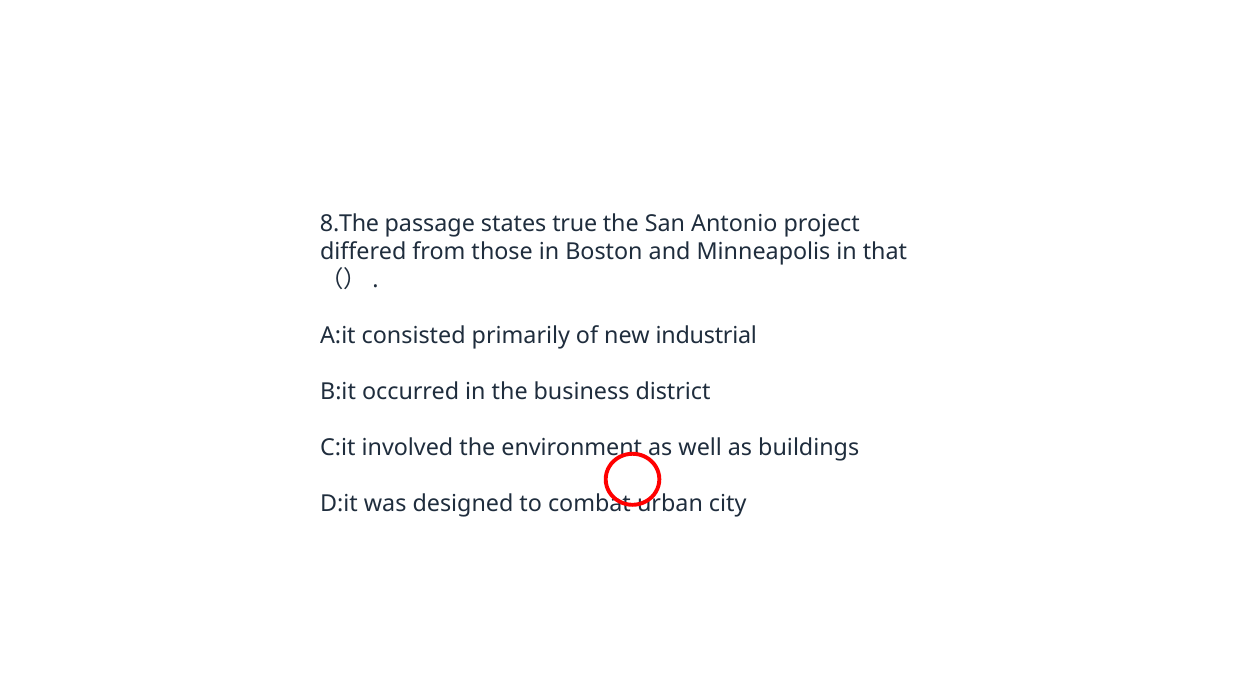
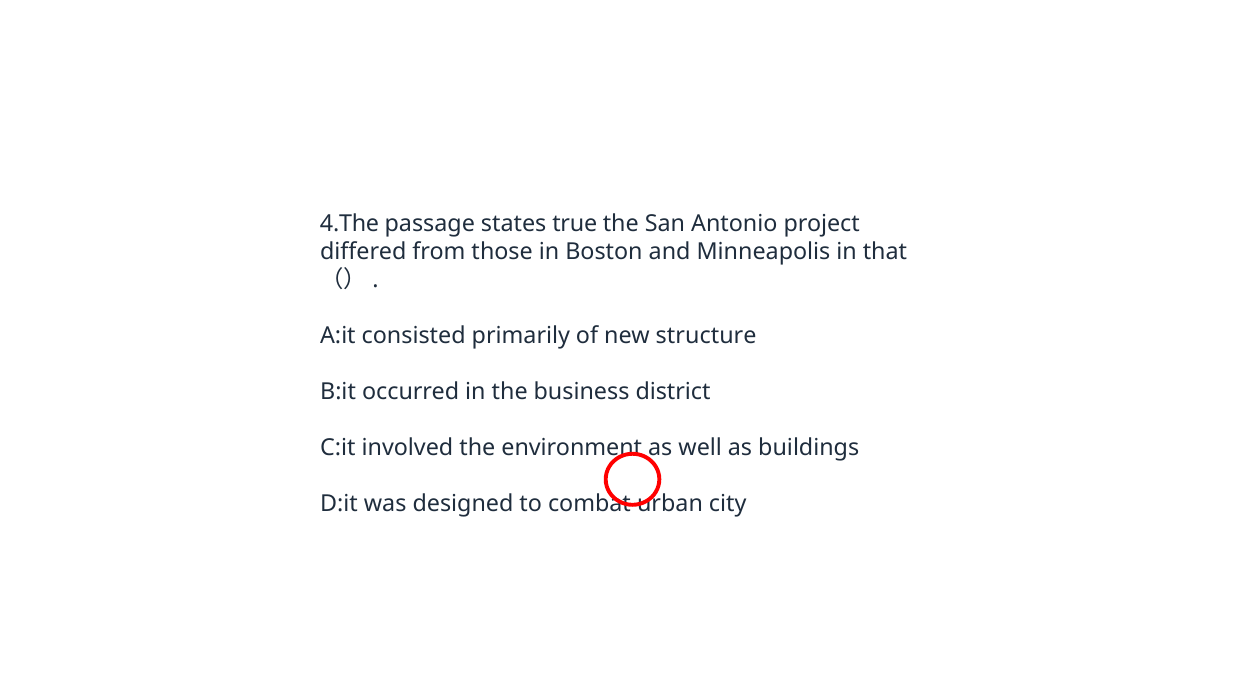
8.The: 8.The -> 4.The
industrial: industrial -> structure
